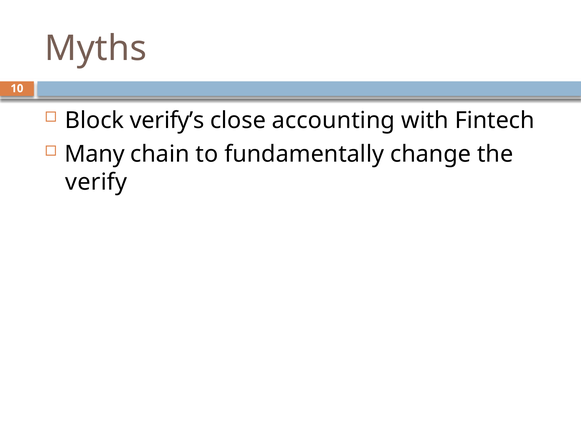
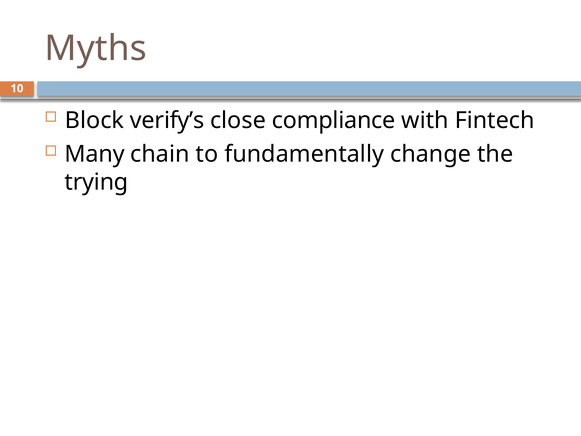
accounting: accounting -> compliance
verify: verify -> trying
